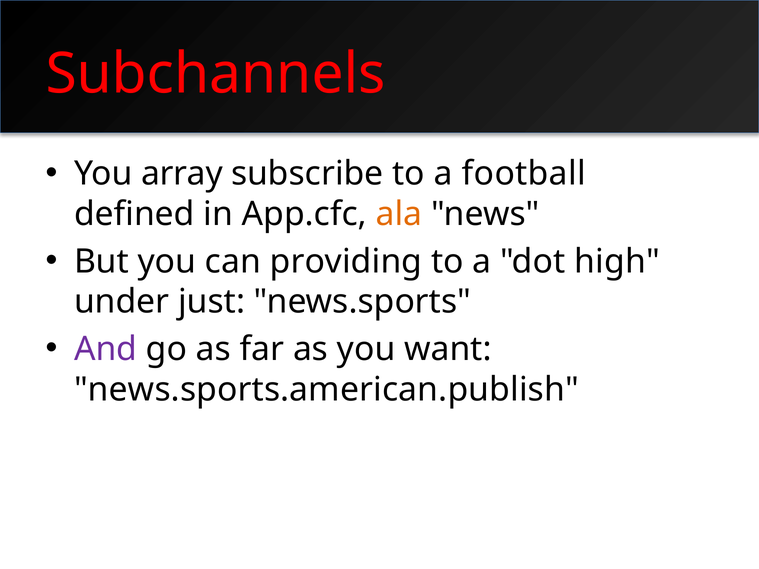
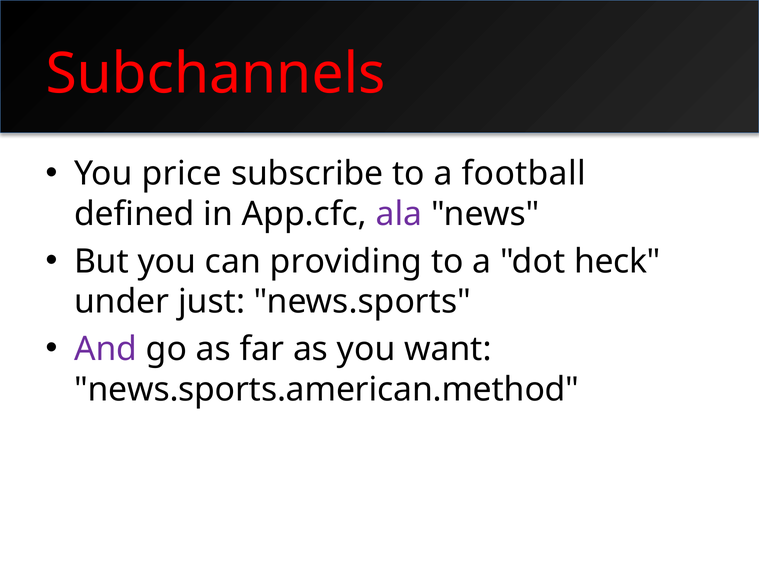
array: array -> price
ala colour: orange -> purple
high: high -> heck
news.sports.american.publish: news.sports.american.publish -> news.sports.american.method
